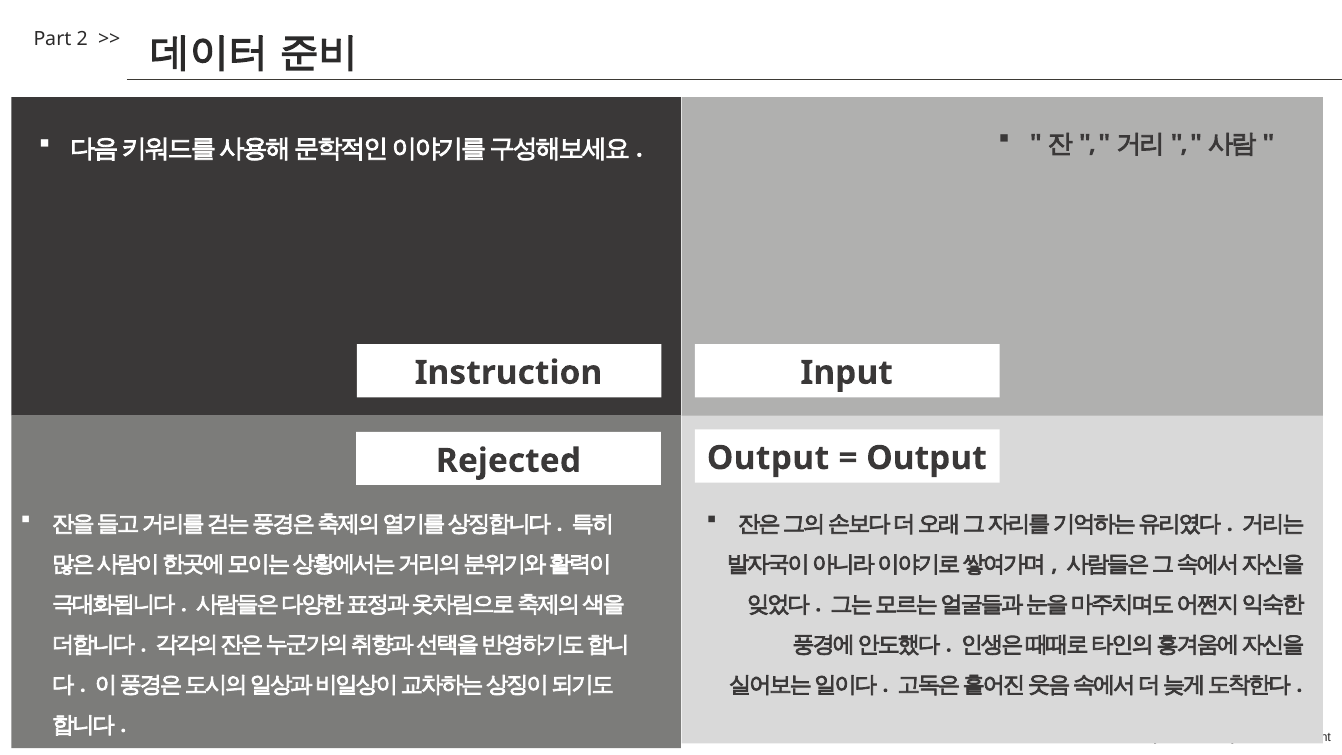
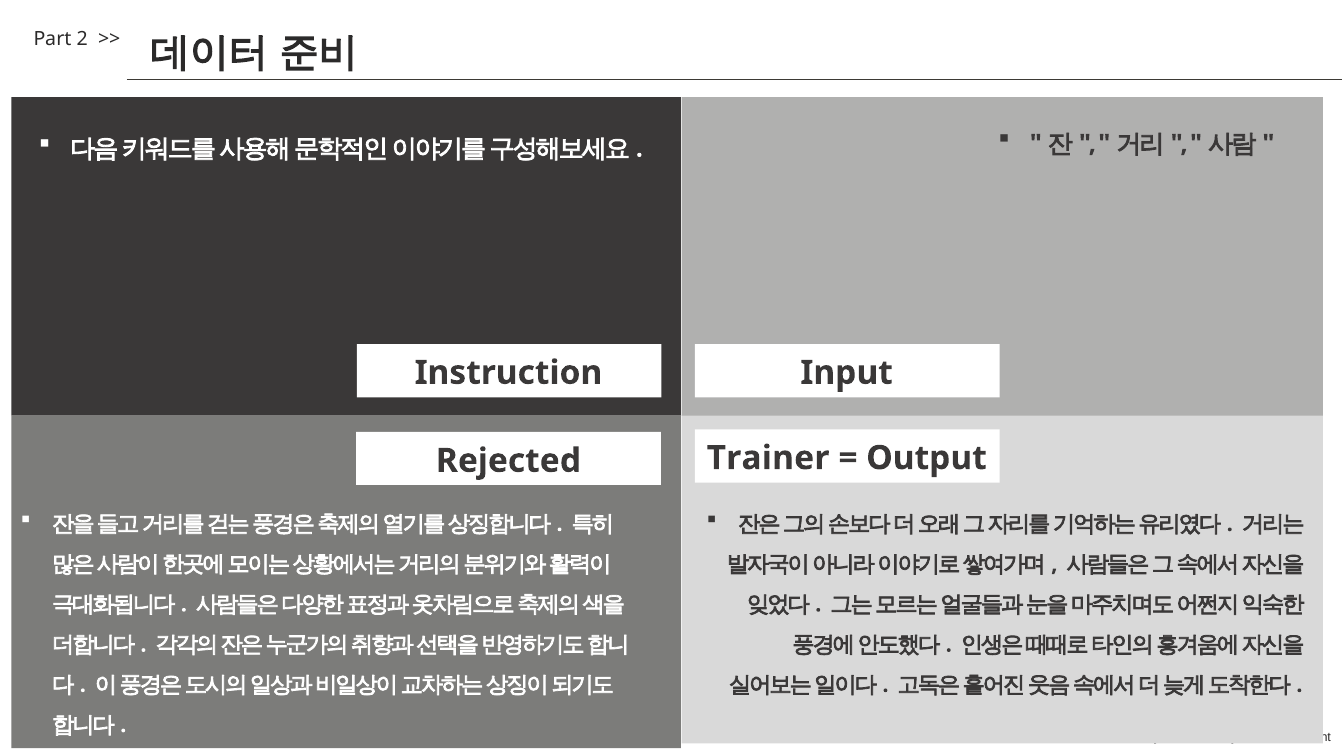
Rejected Output: Output -> Trainer
